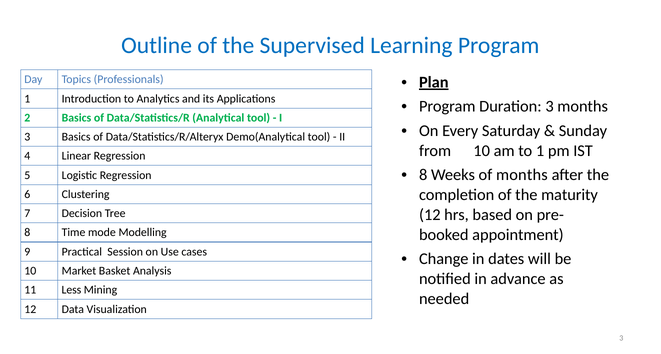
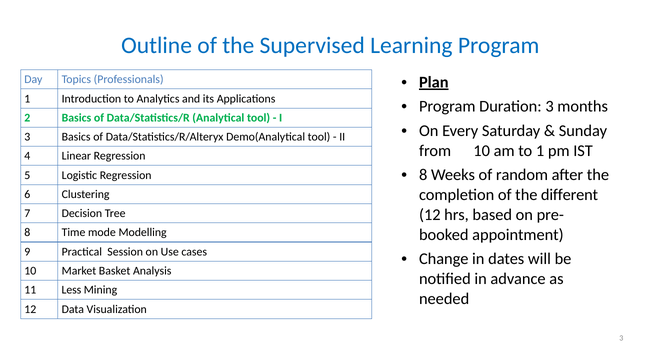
of months: months -> random
maturity: maturity -> different
